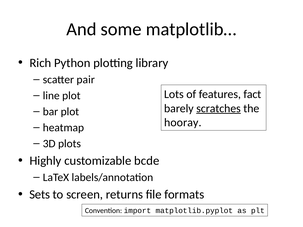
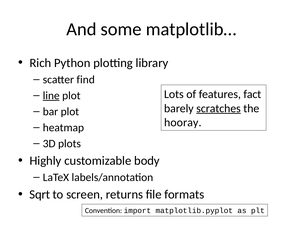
pair: pair -> find
line underline: none -> present
bcde: bcde -> body
Sets: Sets -> Sqrt
